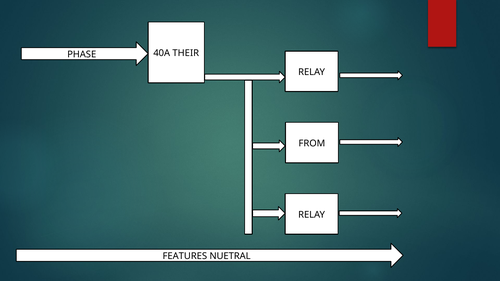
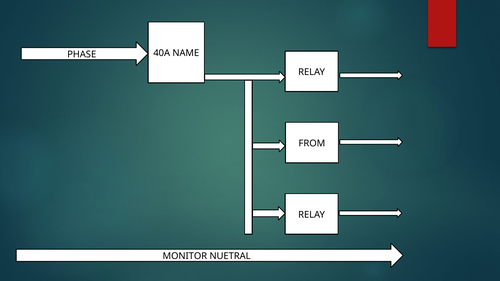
THEIR: THEIR -> NAME
FEATURES: FEATURES -> MONITOR
